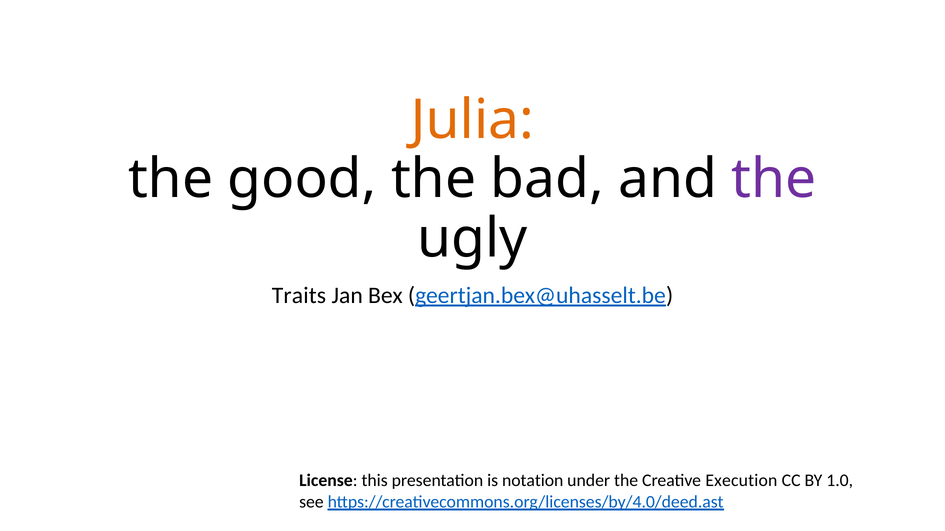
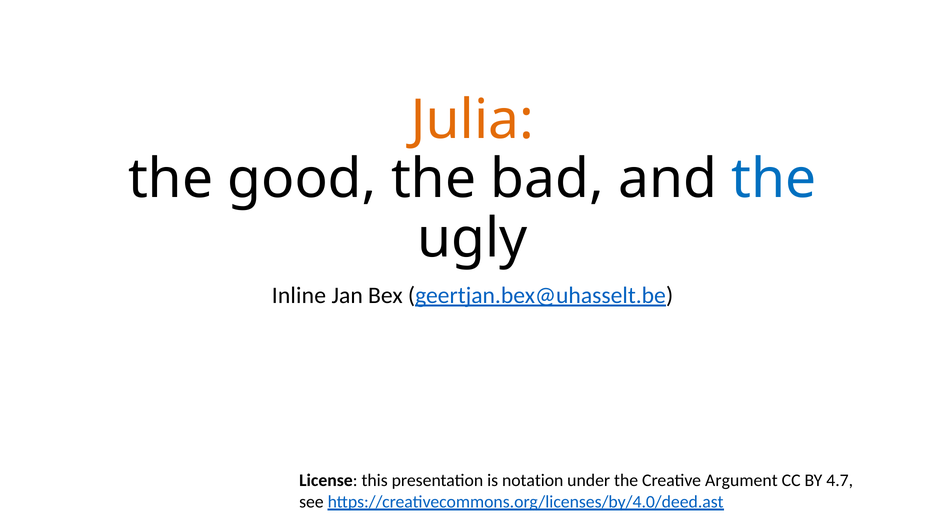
the at (774, 179) colour: purple -> blue
Traits: Traits -> Inline
Execution: Execution -> Argument
1.0: 1.0 -> 4.7
